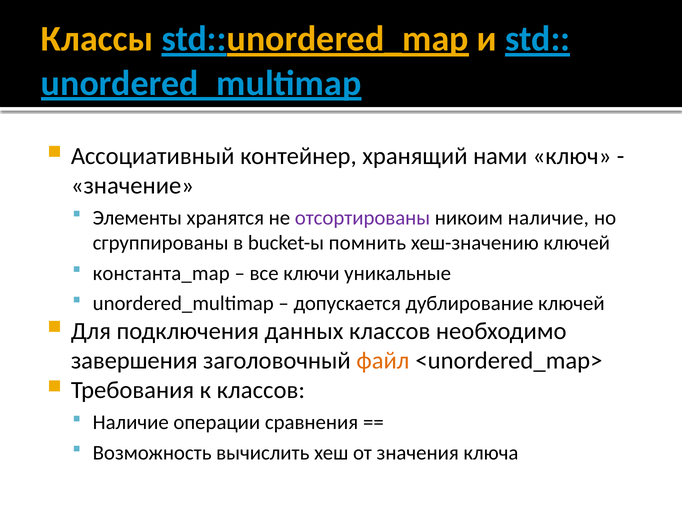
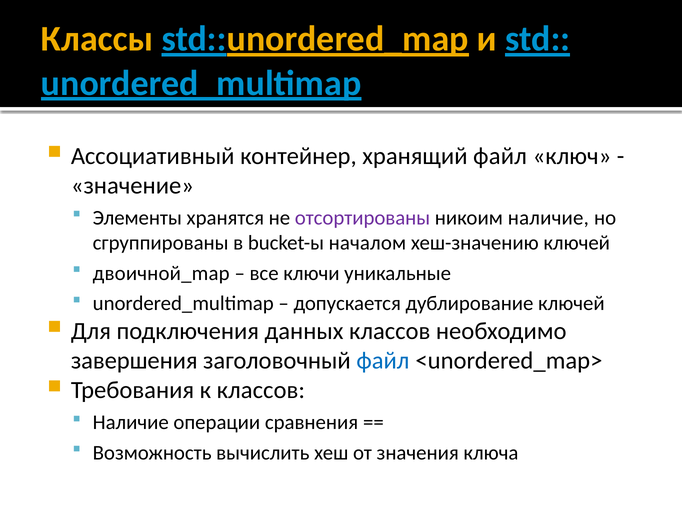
хранящий нами: нами -> файл
помнить: помнить -> началом
константа_map: константа_map -> двоичной_map
файл at (383, 360) colour: orange -> blue
